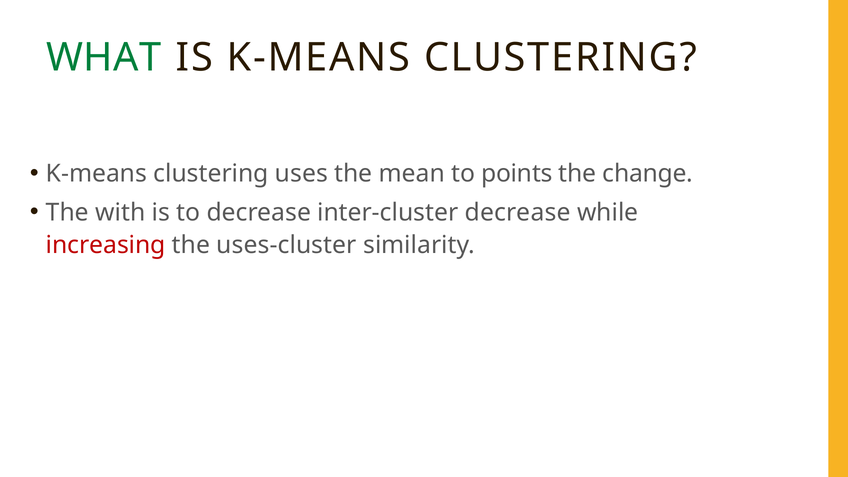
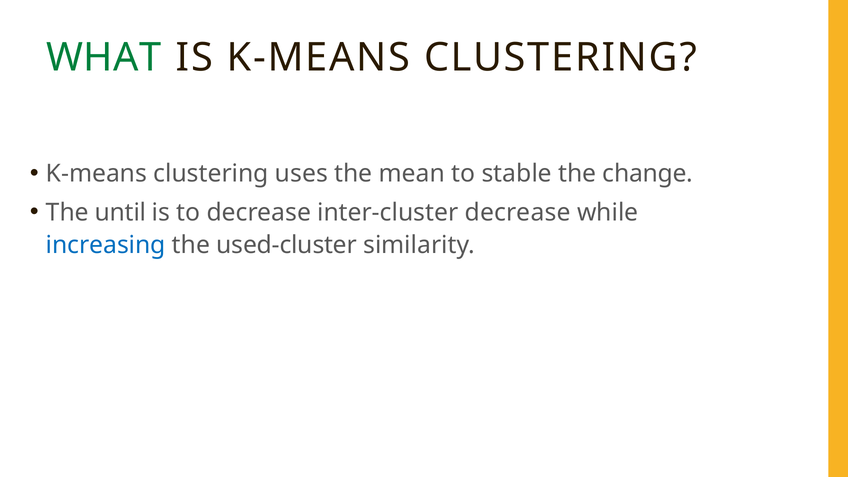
points: points -> stable
with: with -> until
increasing colour: red -> blue
uses-cluster: uses-cluster -> used-cluster
